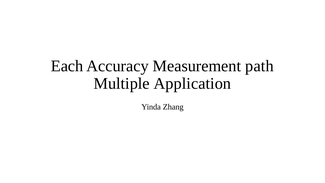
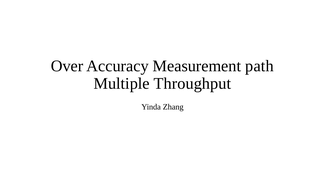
Each: Each -> Over
Application: Application -> Throughput
